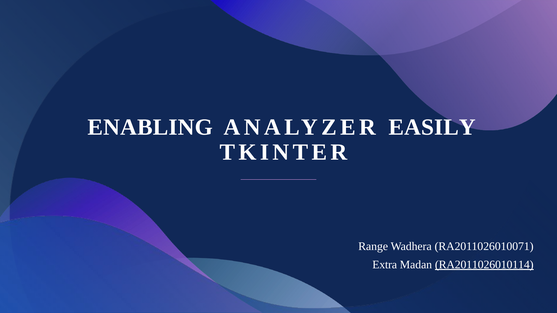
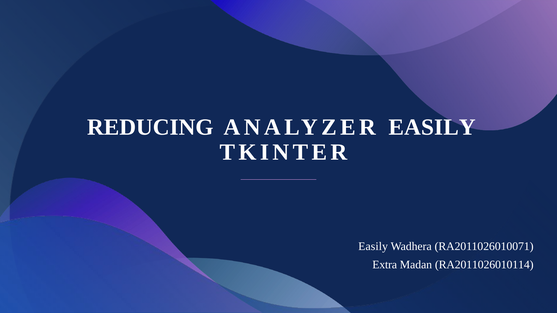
ENABLING: ENABLING -> REDUCING
Range at (373, 246): Range -> Easily
RA2011026010114 underline: present -> none
